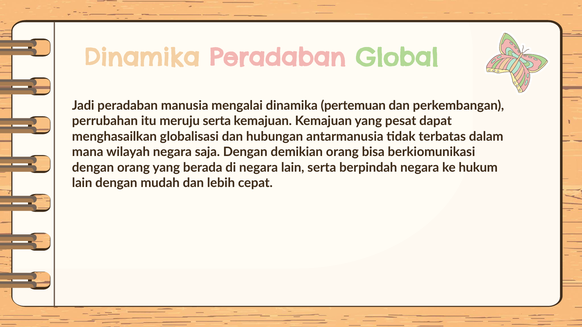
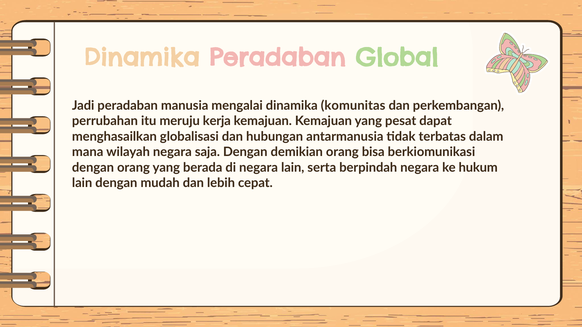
pertemuan: pertemuan -> komunitas
meruju serta: serta -> kerja
